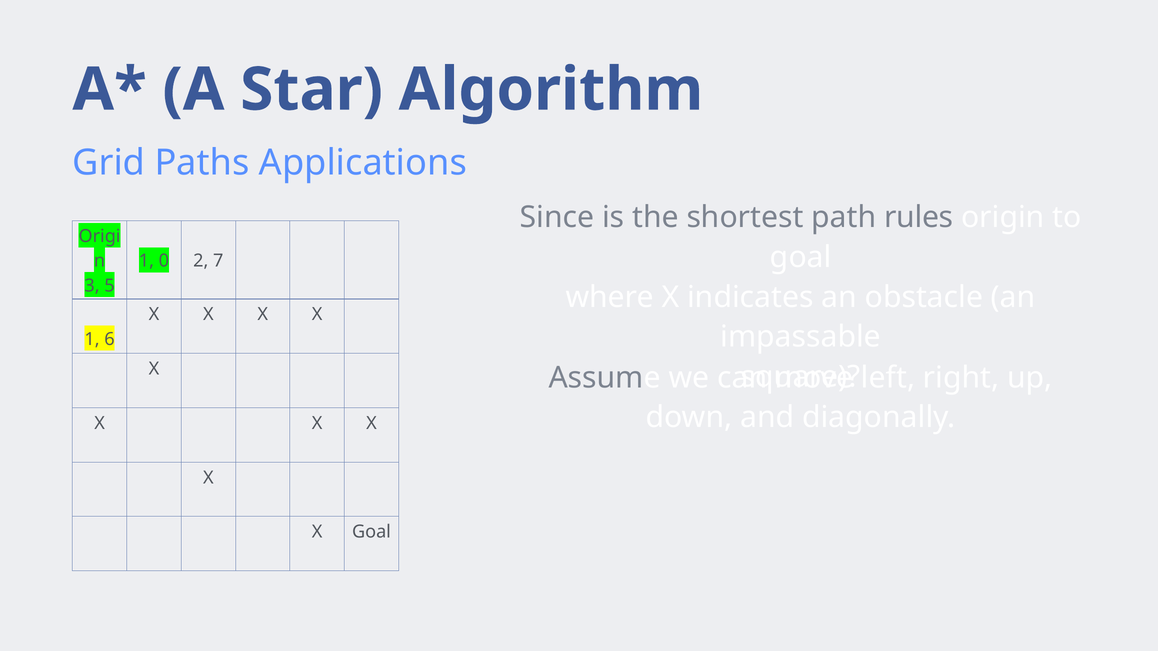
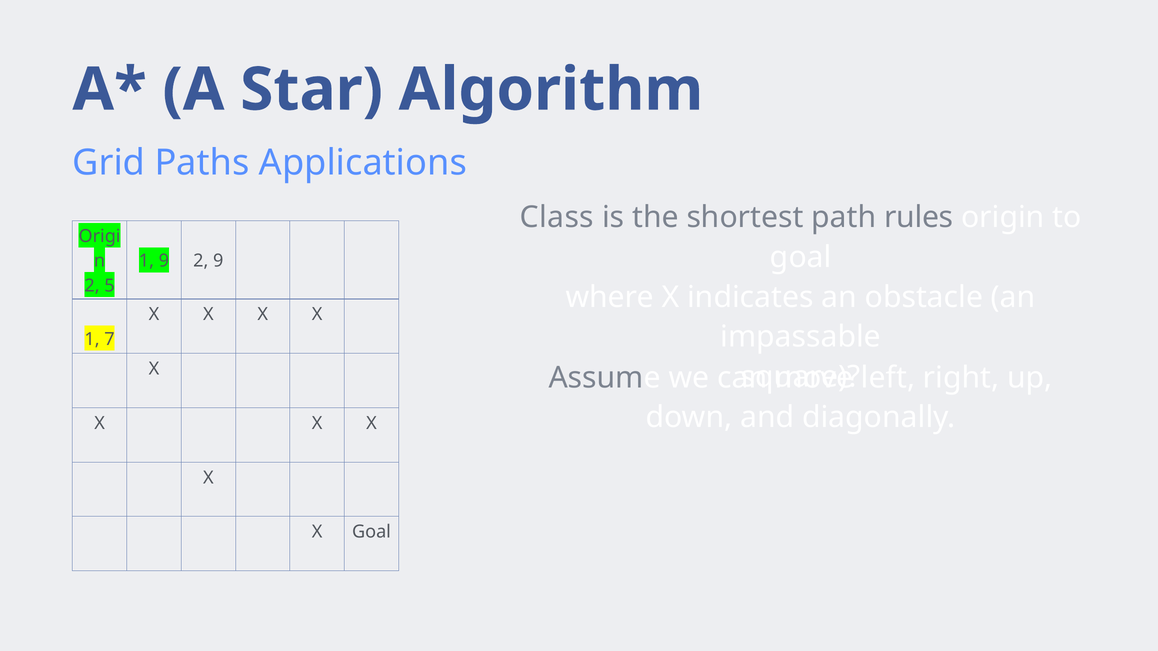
Since: Since -> Class
1 0: 0 -> 9
2 7: 7 -> 9
3 at (92, 286): 3 -> 2
6: 6 -> 7
